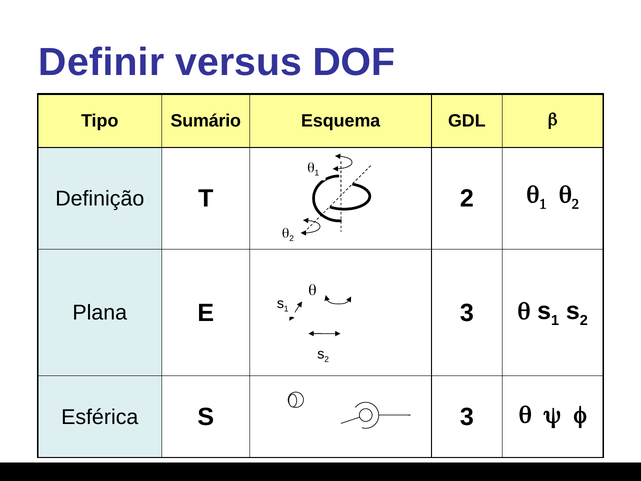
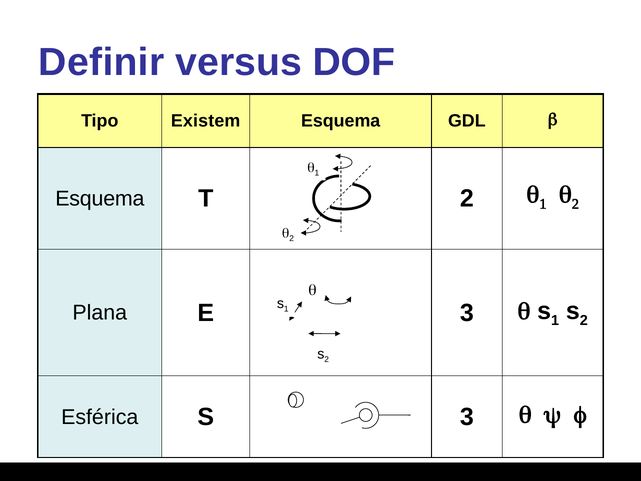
Sumário: Sumário -> Existem
Definição at (100, 199): Definição -> Esquema
